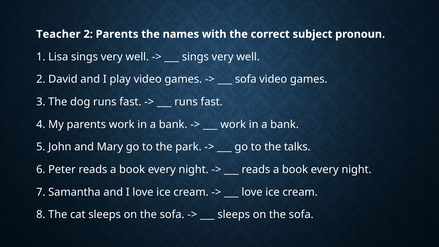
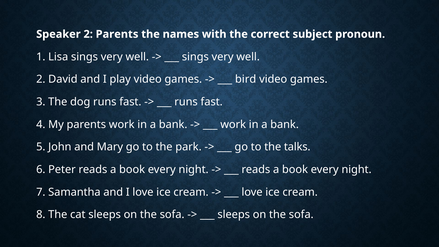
Teacher: Teacher -> Speaker
sofa at (246, 79): sofa -> bird
